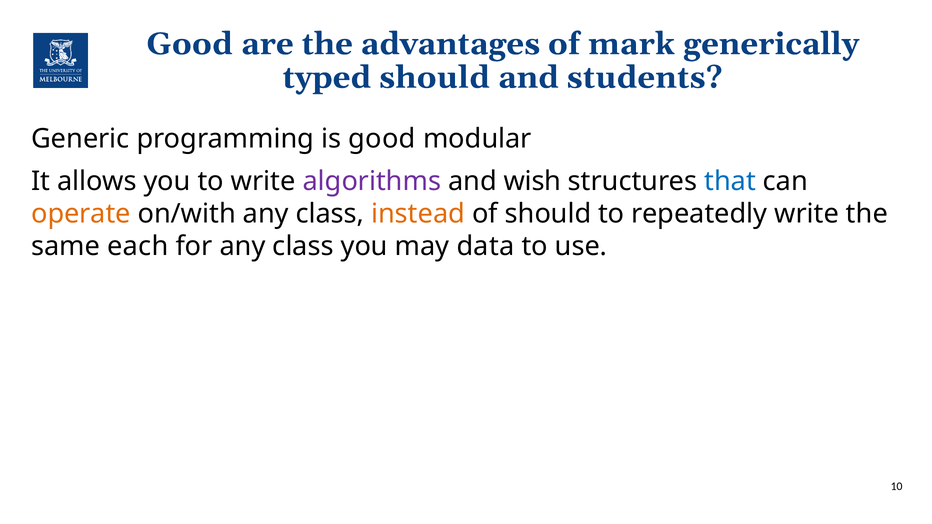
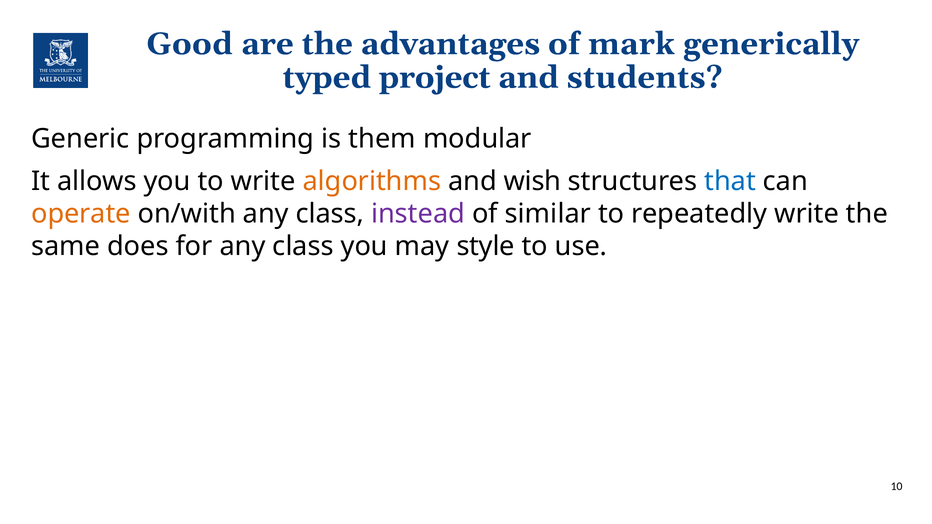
typed should: should -> project
is good: good -> them
algorithms colour: purple -> orange
instead colour: orange -> purple
of should: should -> similar
each: each -> does
data: data -> style
